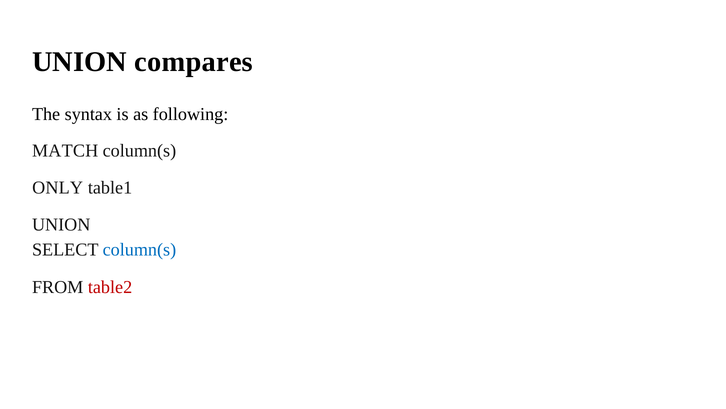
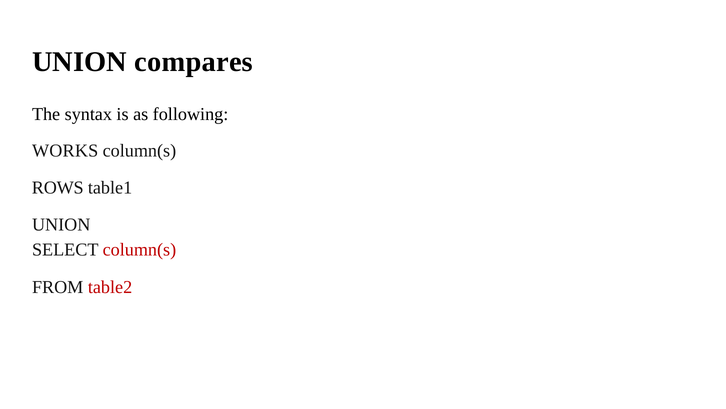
MATCH: MATCH -> WORKS
ONLY: ONLY -> ROWS
column(s at (139, 250) colour: blue -> red
